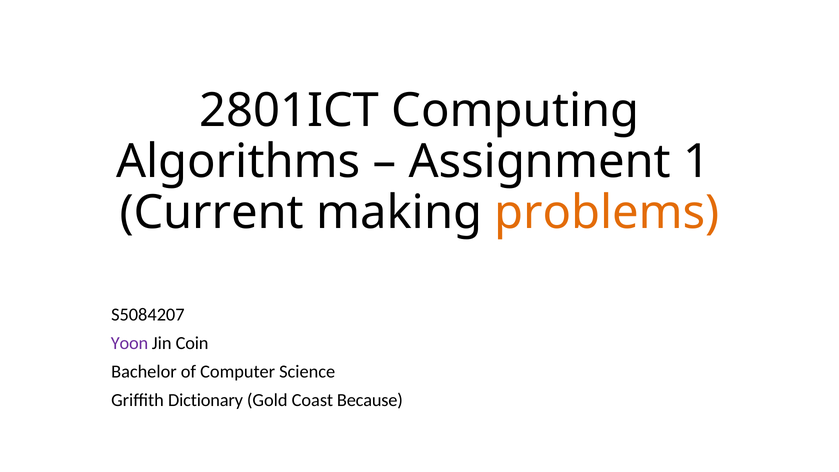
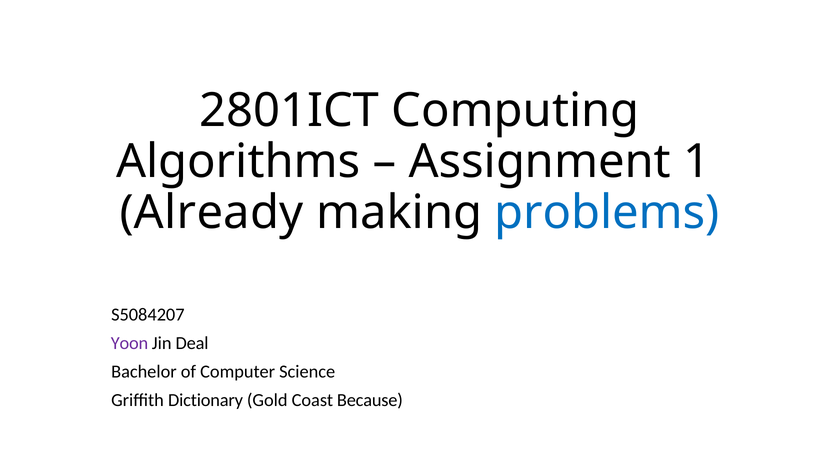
Current: Current -> Already
problems colour: orange -> blue
Coin: Coin -> Deal
